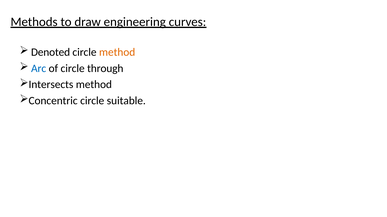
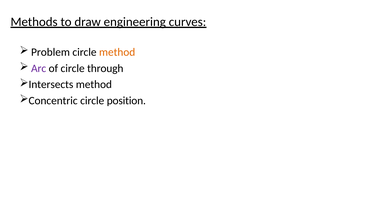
Denoted: Denoted -> Problem
Arc colour: blue -> purple
suitable: suitable -> position
